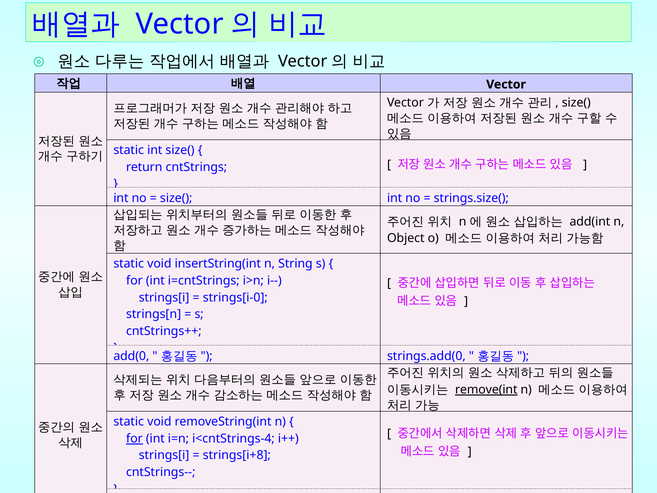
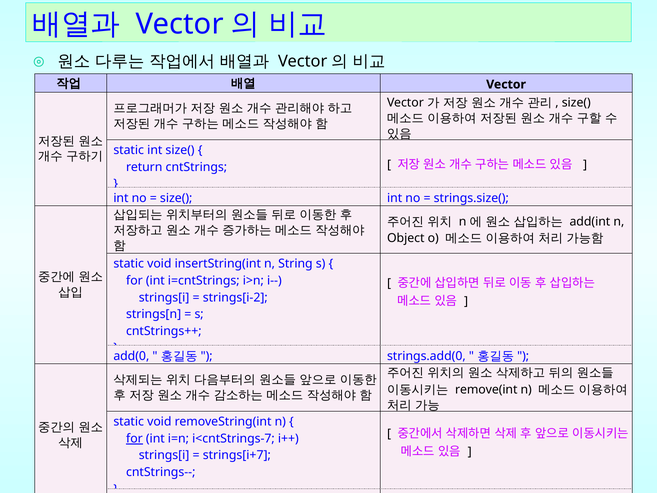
strings[i-0: strings[i-0 -> strings[i-2
remove(int underline: present -> none
i<cntStrings-4: i<cntStrings-4 -> i<cntStrings-7
strings[i+8: strings[i+8 -> strings[i+7
